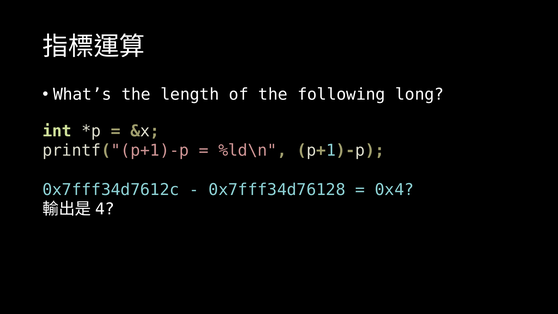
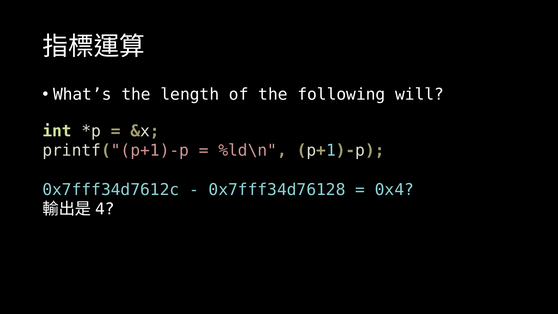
long: long -> will
